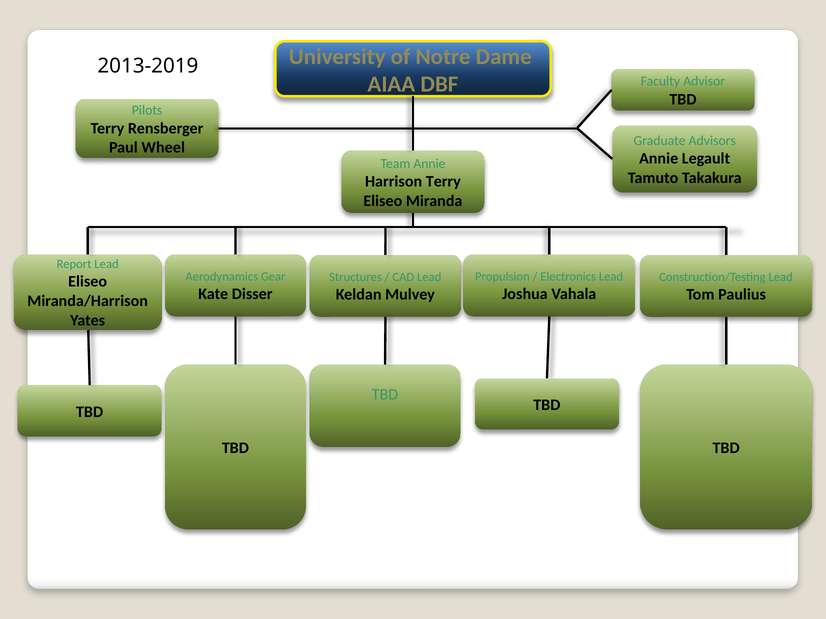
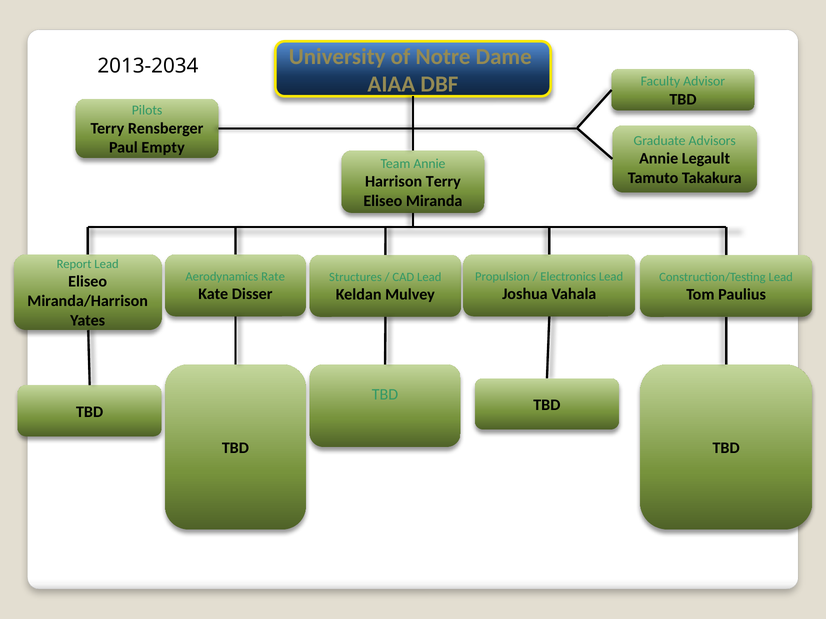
2013-2019: 2013-2019 -> 2013-2034
Wheel: Wheel -> Empty
Gear: Gear -> Rate
